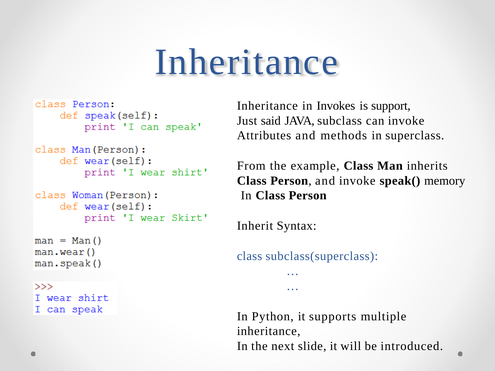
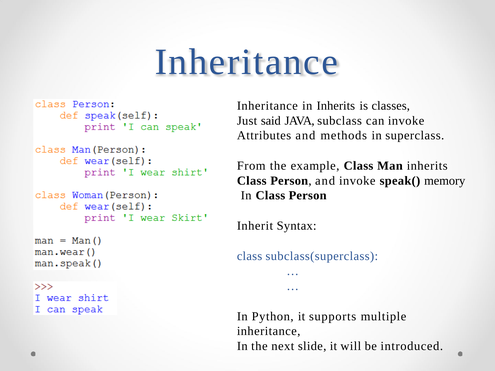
in Invokes: Invokes -> Inherits
support: support -> classes
